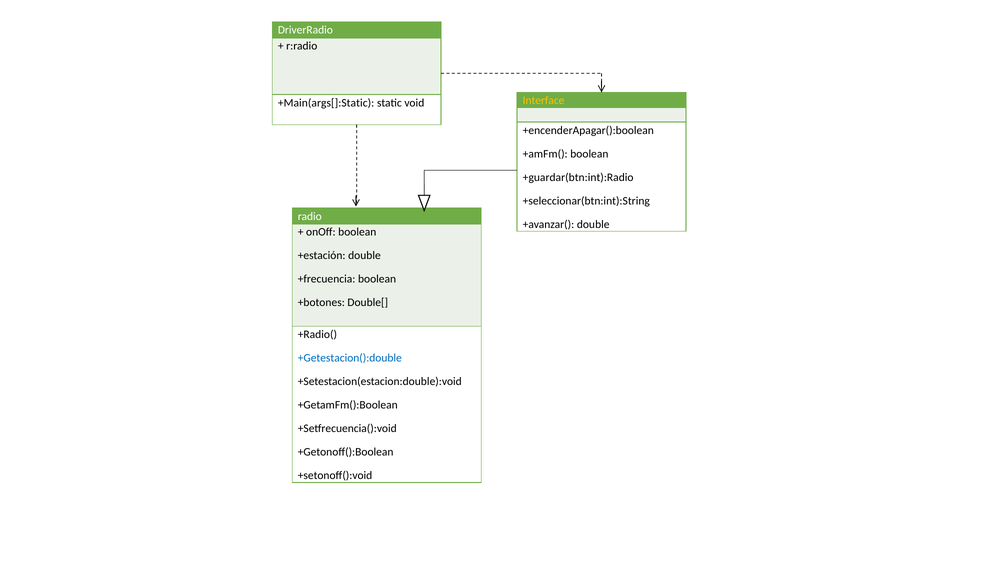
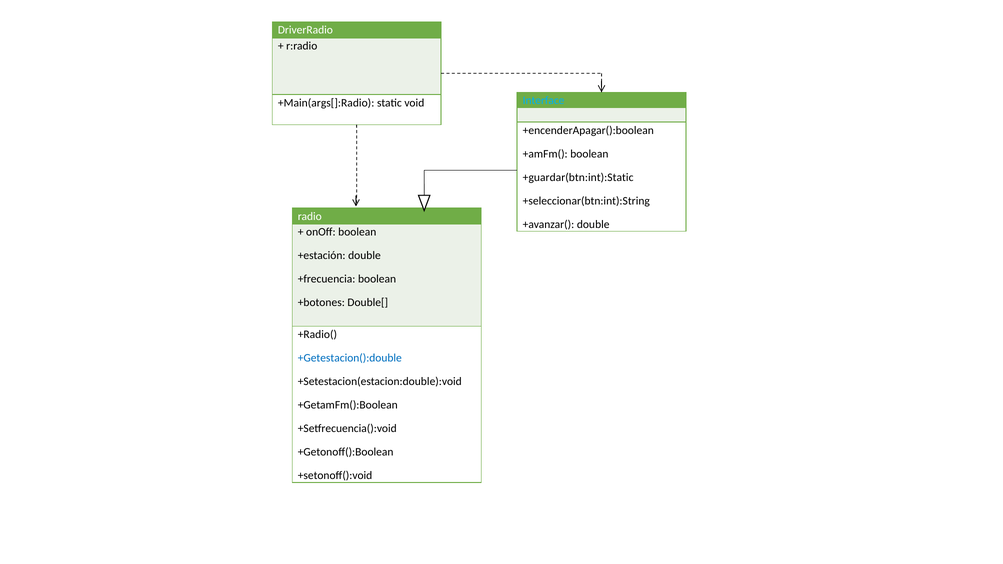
+Main(args[]:Static: +Main(args[]:Static -> +Main(args[]:Radio
Interface colour: yellow -> light blue
+guardar(btn:int):Radio: +guardar(btn:int):Radio -> +guardar(btn:int):Static
